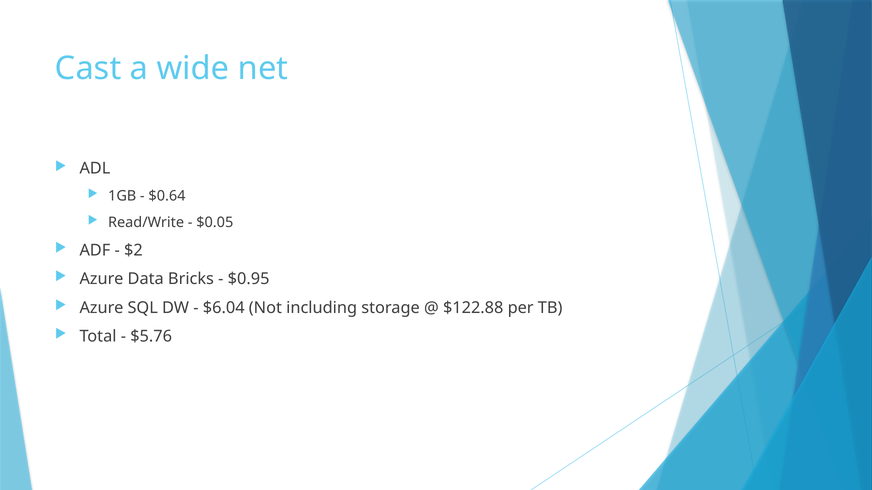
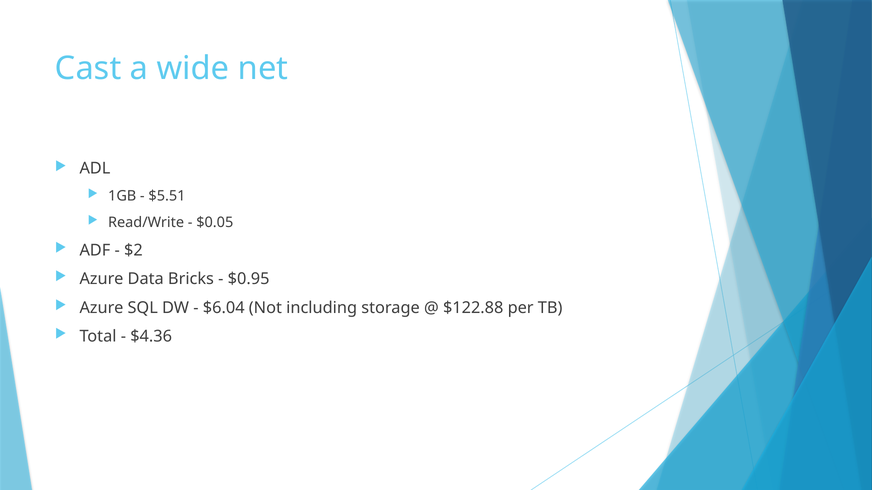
$0.64: $0.64 -> $5.51
$5.76: $5.76 -> $4.36
